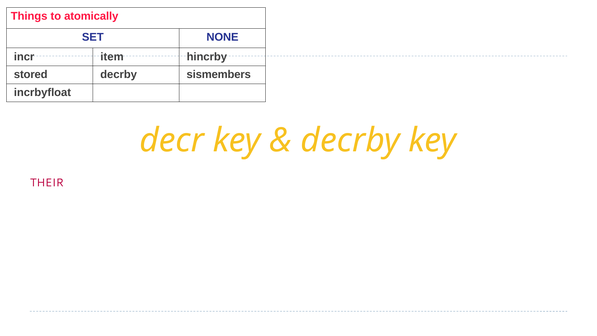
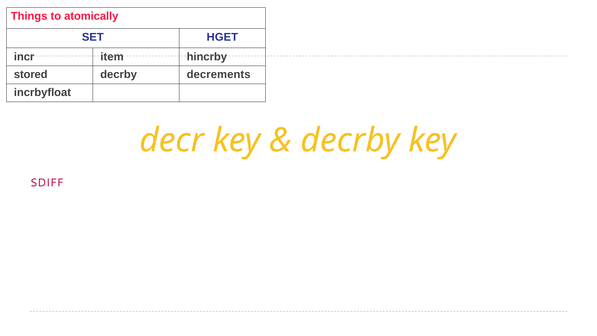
NONE: NONE -> HGET
sismembers: sismembers -> decrements
THEIR: THEIR -> SDIFF
